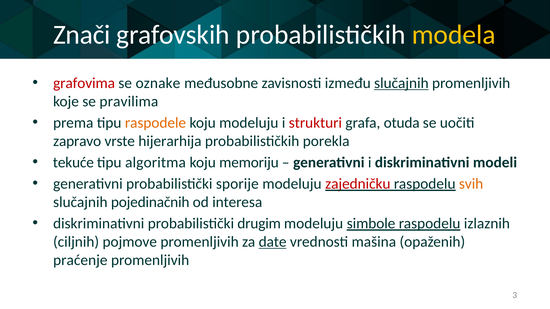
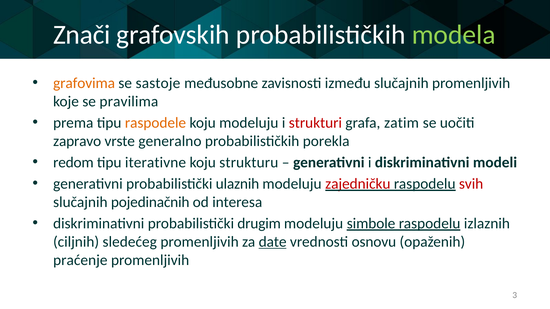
modela colour: yellow -> light green
grafovima colour: red -> orange
oznake: oznake -> sastoje
slučajnih at (401, 83) underline: present -> none
otuda: otuda -> zatim
hijerarhija: hijerarhija -> generalno
tekuće: tekuće -> redom
algoritma: algoritma -> iterativne
memoriju: memoriju -> strukturu
sporije: sporije -> ulaznih
svih colour: orange -> red
pojmove: pojmove -> sledećeg
mašina: mašina -> osnovu
